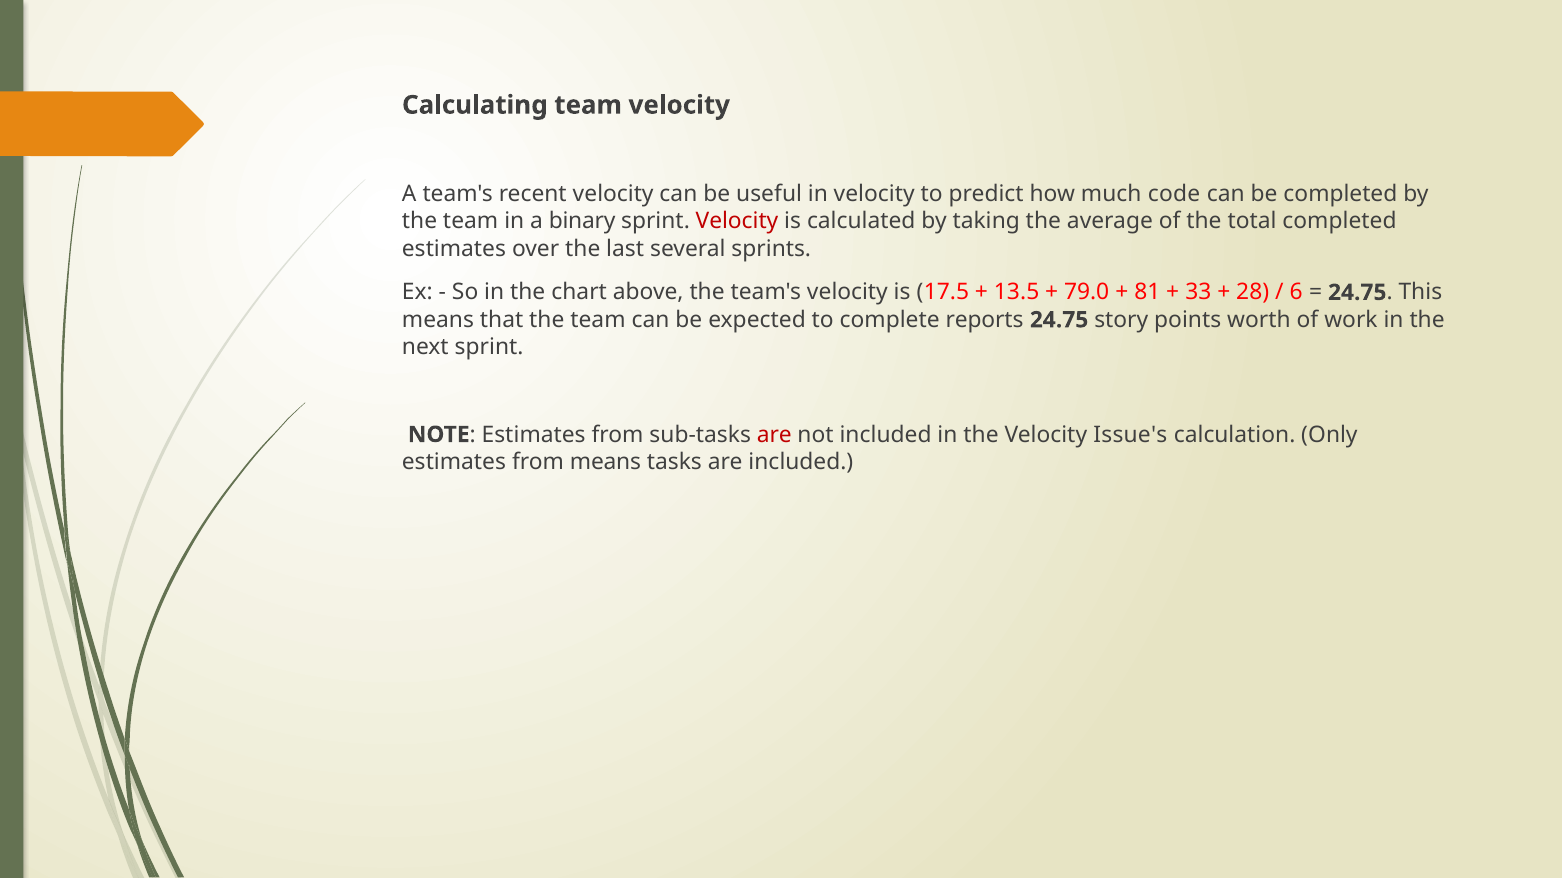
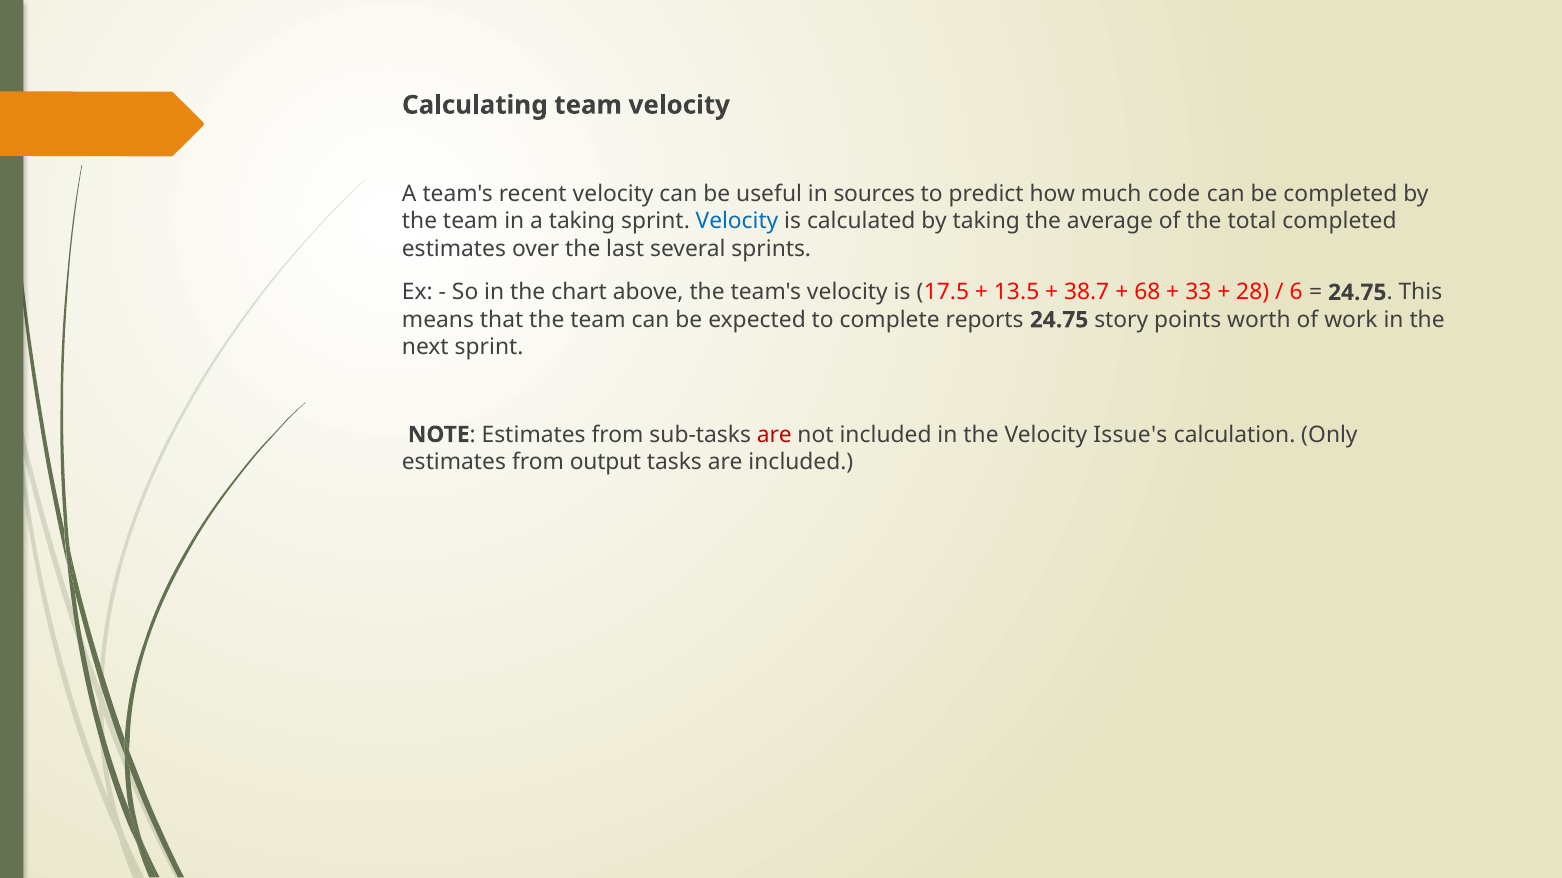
in velocity: velocity -> sources
a binary: binary -> taking
Velocity at (737, 222) colour: red -> blue
79.0: 79.0 -> 38.7
81: 81 -> 68
from means: means -> output
